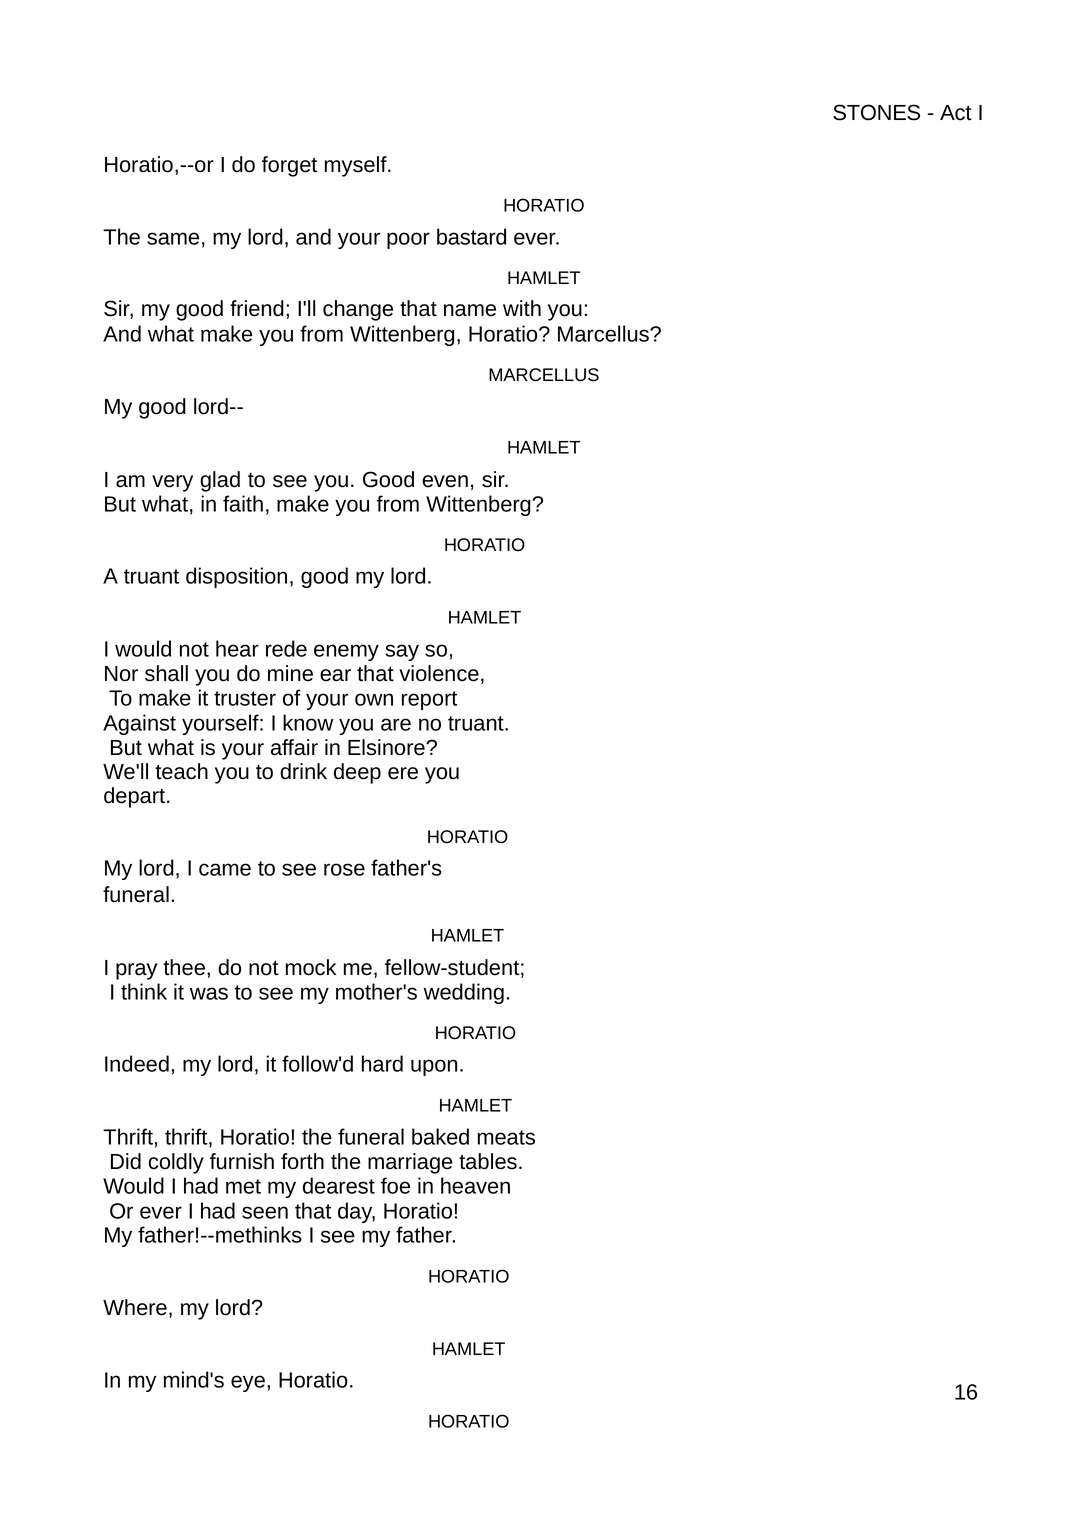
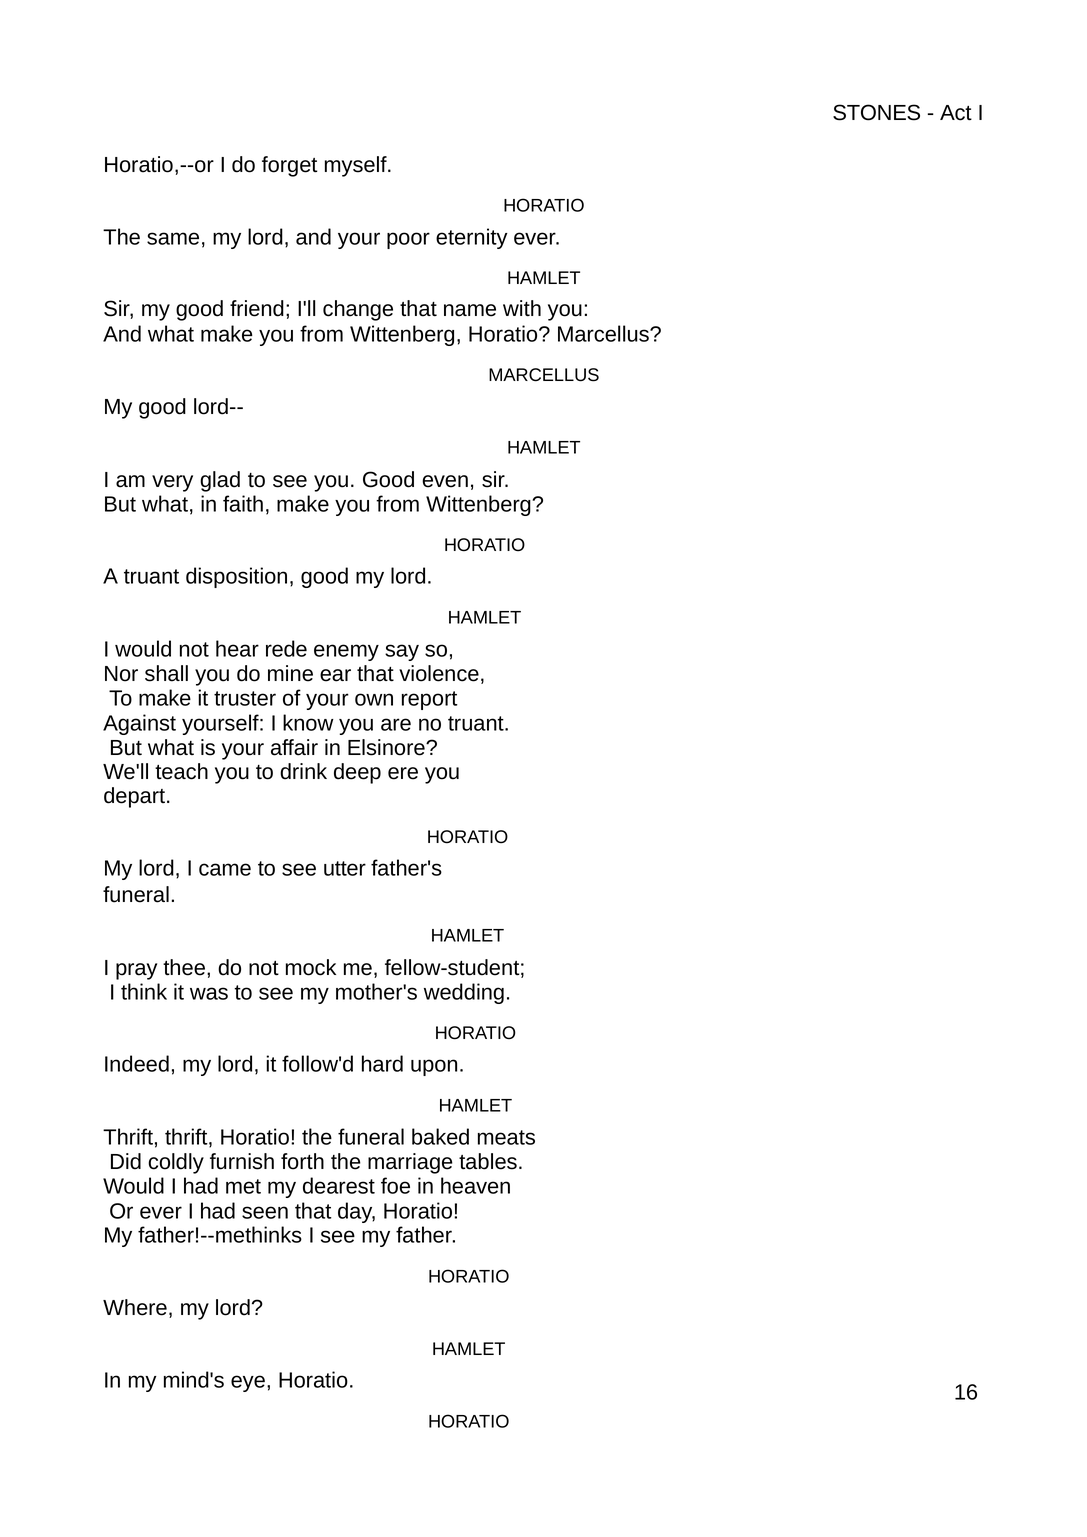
bastard: bastard -> eternity
rose: rose -> utter
